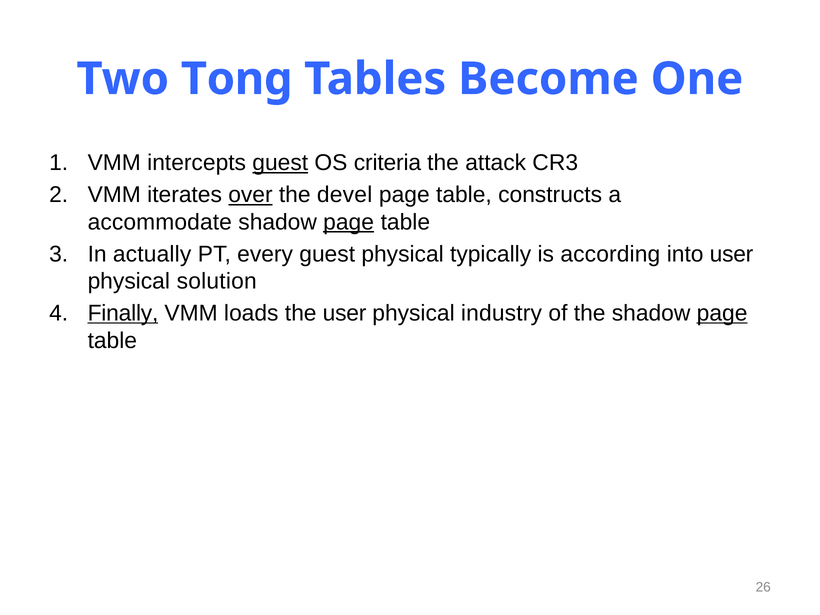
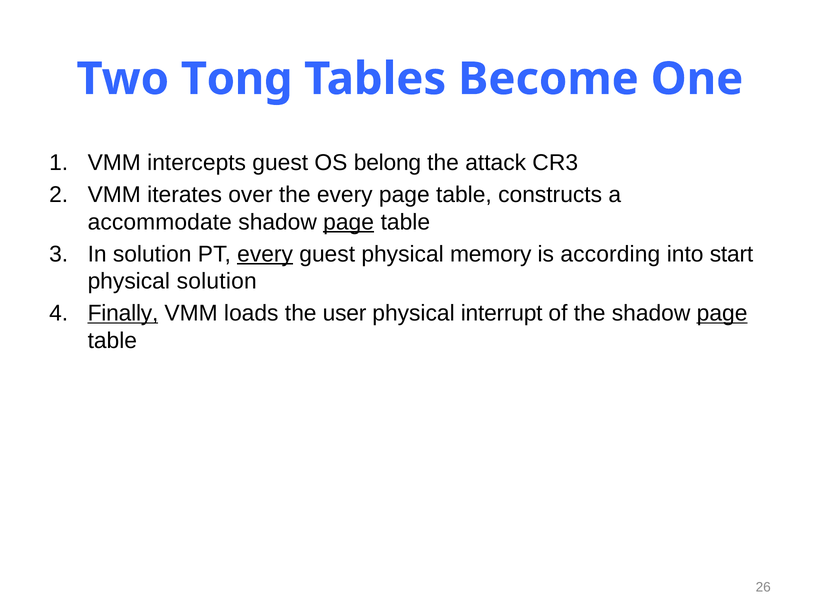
guest at (280, 163) underline: present -> none
criteria: criteria -> belong
over underline: present -> none
the devel: devel -> every
In actually: actually -> solution
every at (265, 254) underline: none -> present
typically: typically -> memory
into user: user -> start
industry: industry -> interrupt
